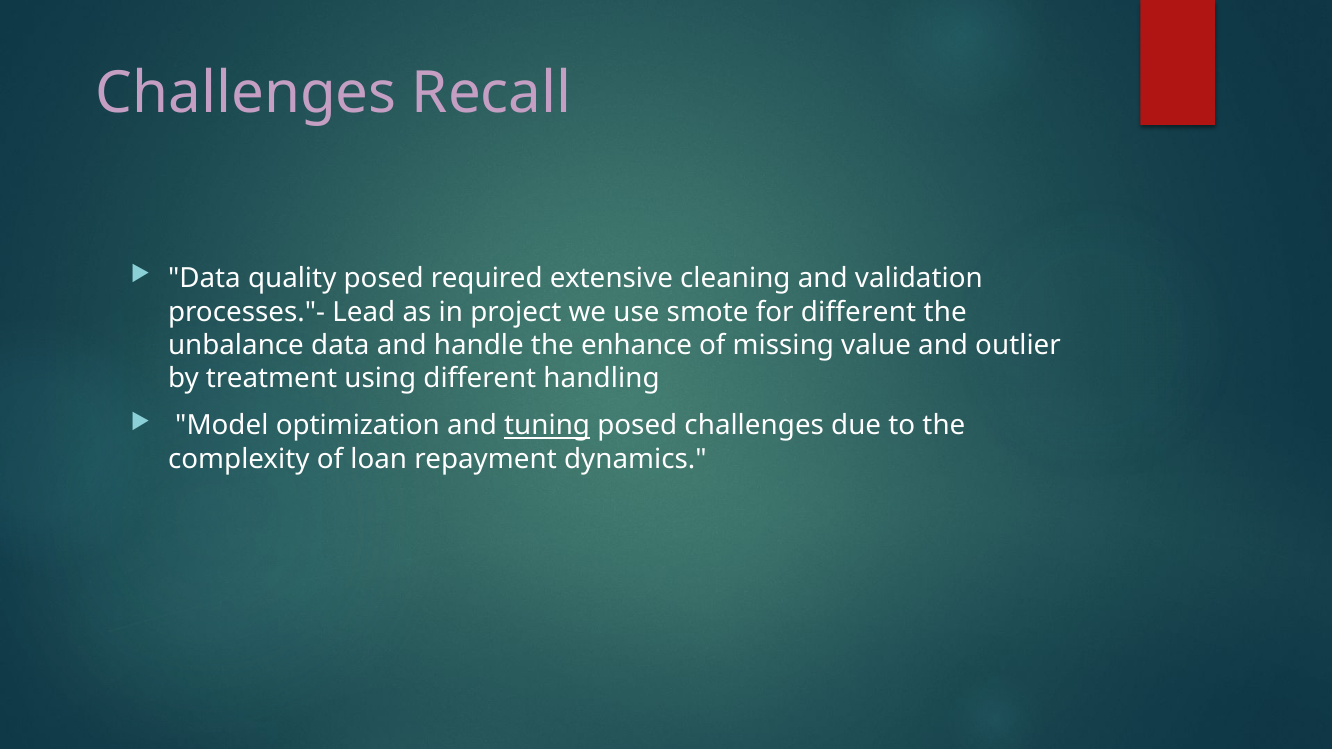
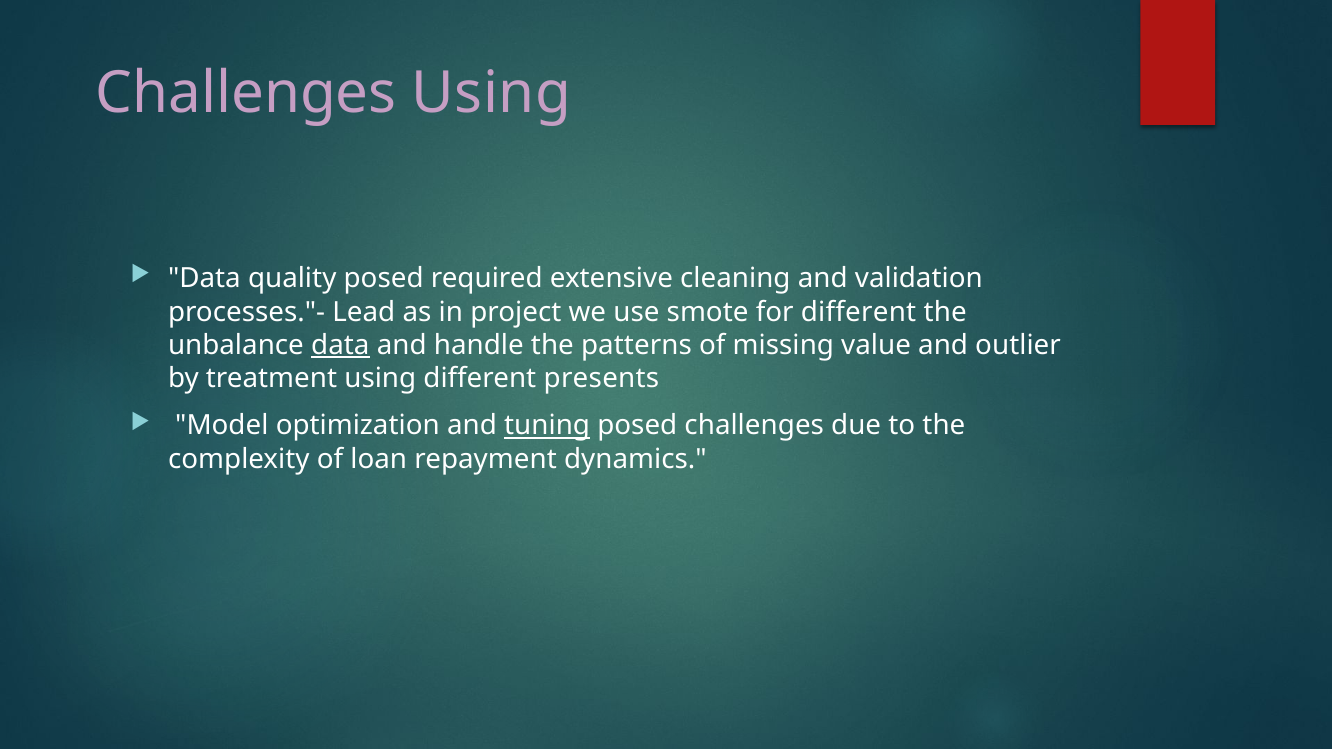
Challenges Recall: Recall -> Using
data at (340, 345) underline: none -> present
enhance: enhance -> patterns
handling: handling -> presents
